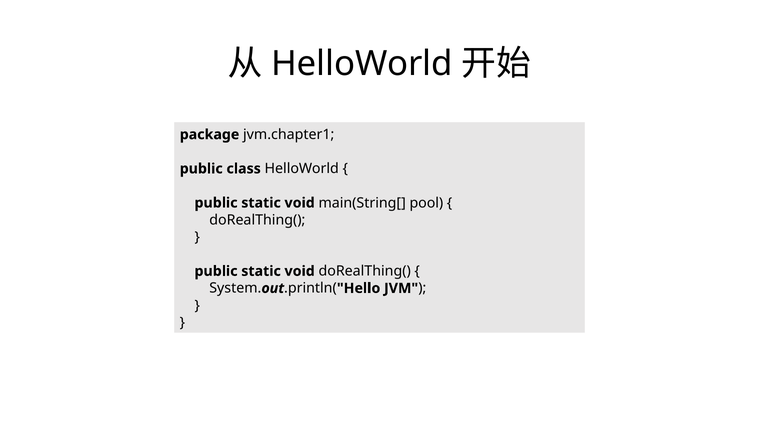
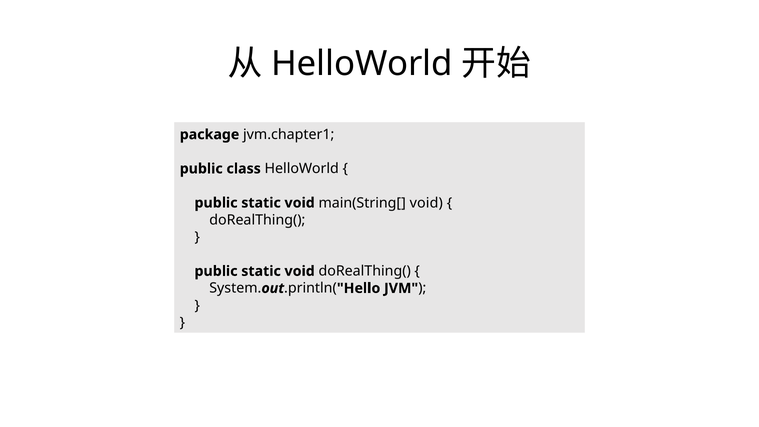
main(String[ pool: pool -> void
